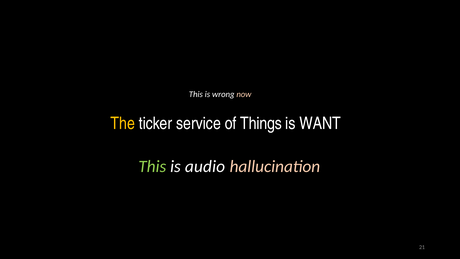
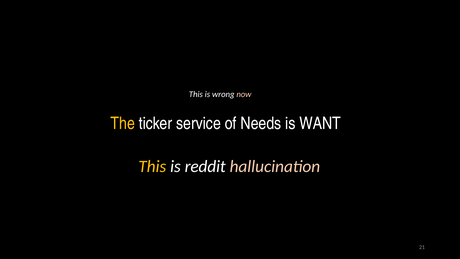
Things: Things -> Needs
This at (152, 166) colour: light green -> yellow
audio: audio -> reddit
